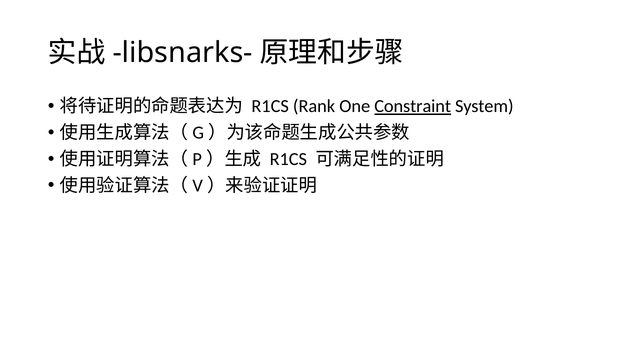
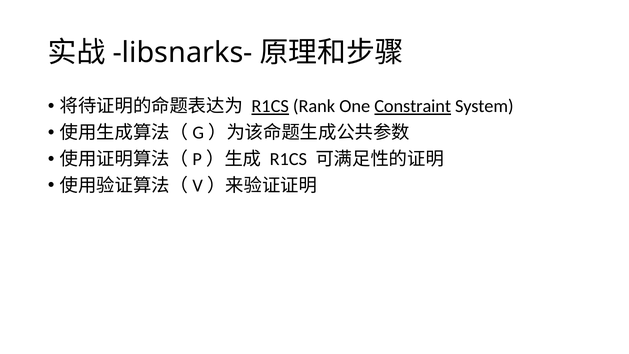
R1CS at (270, 106) underline: none -> present
